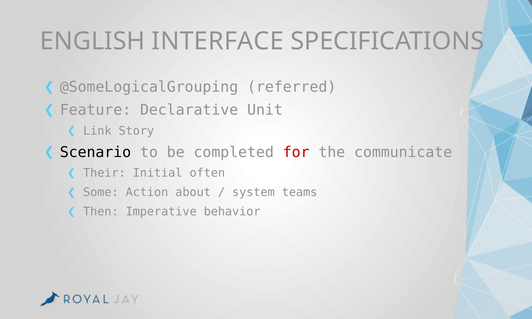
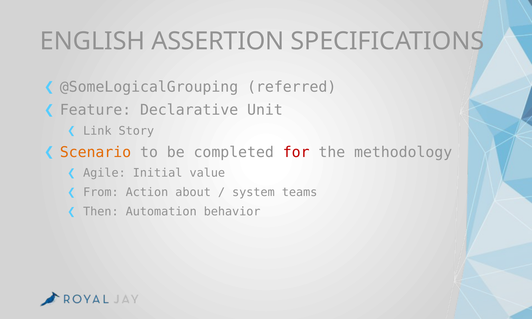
INTERFACE: INTERFACE -> ASSERTION
Scenario colour: black -> orange
communicate: communicate -> methodology
Their: Their -> Agile
often: often -> value
Some: Some -> From
Imperative: Imperative -> Automation
